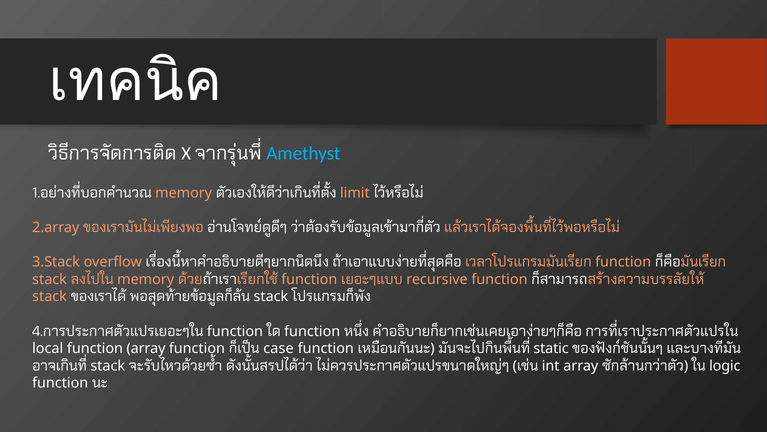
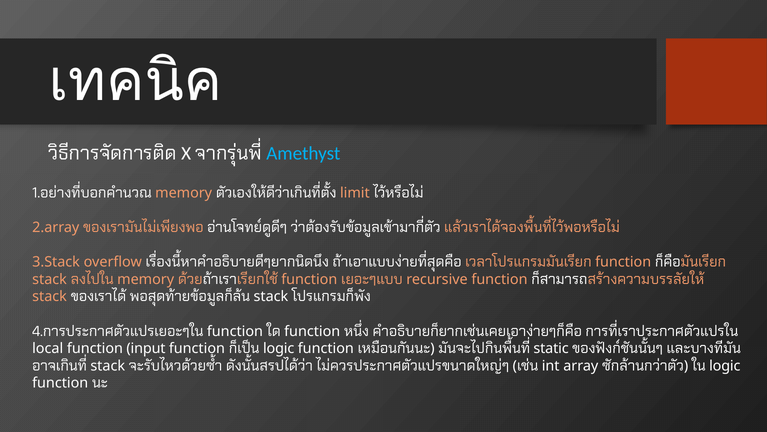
function array: array -> input
case at (279, 348): case -> logic
